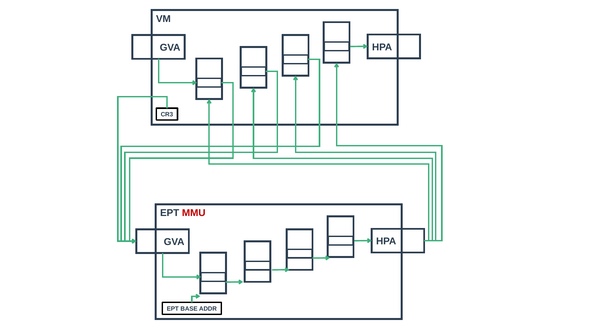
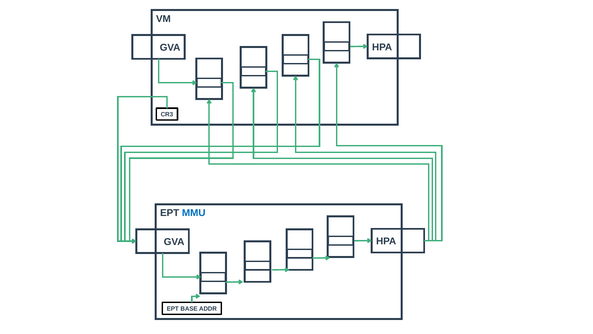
MMU colour: red -> blue
